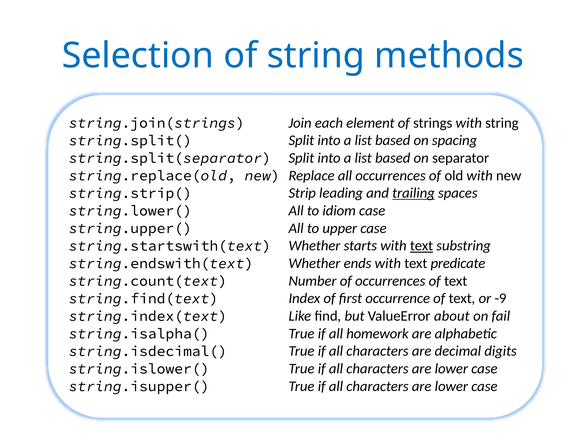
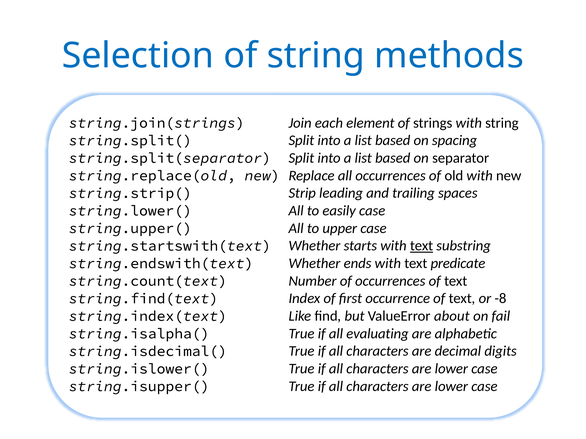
trailing underline: present -> none
idiom: idiom -> easily
-9: -9 -> -8
homework: homework -> evaluating
